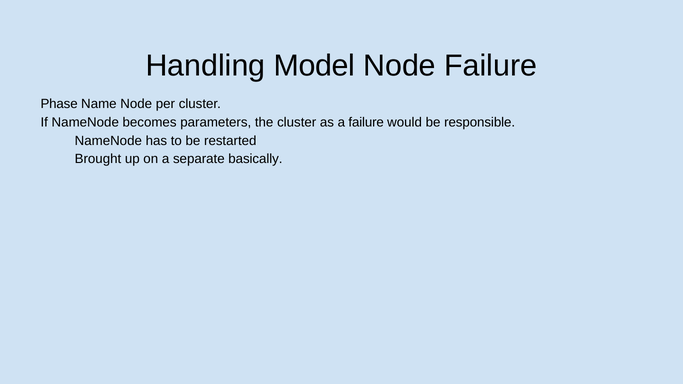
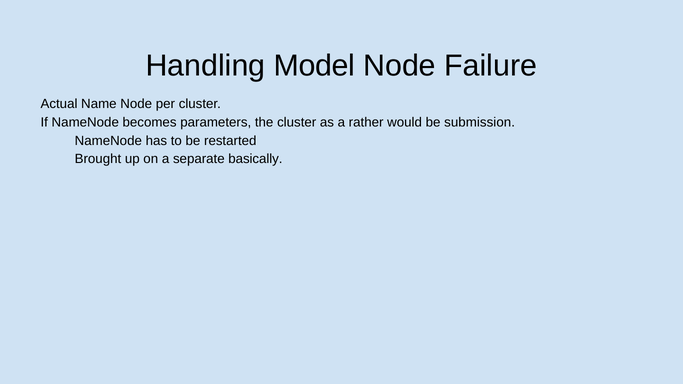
Phase: Phase -> Actual
a failure: failure -> rather
responsible: responsible -> submission
